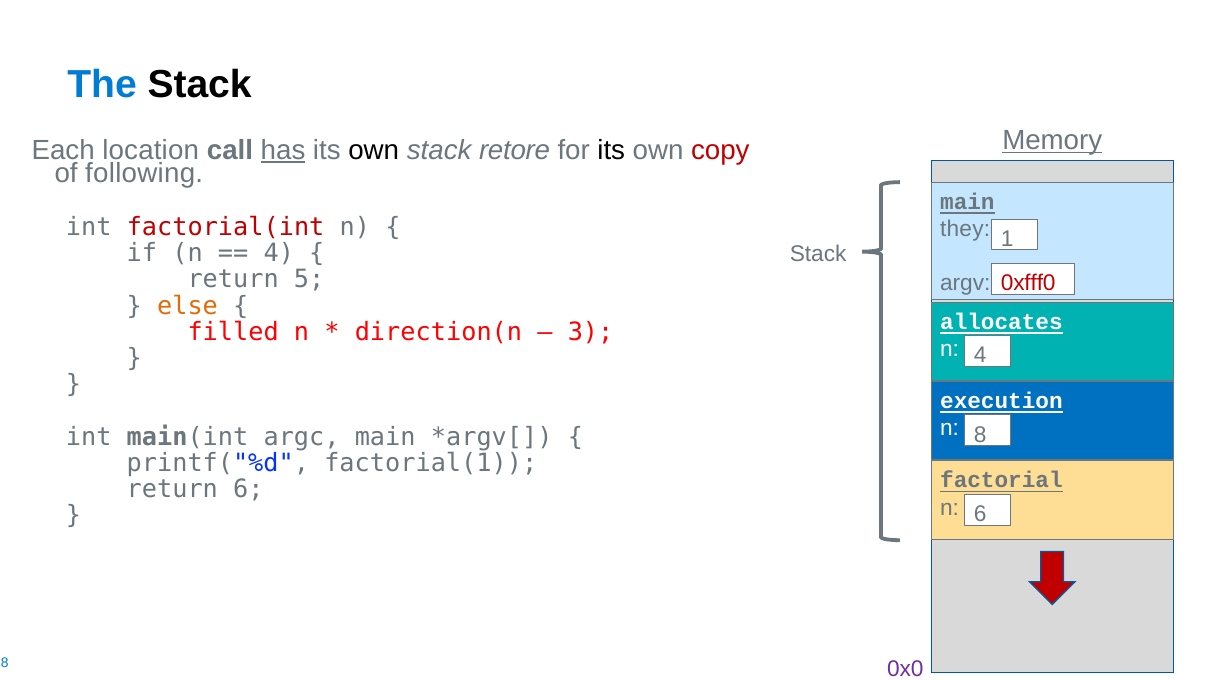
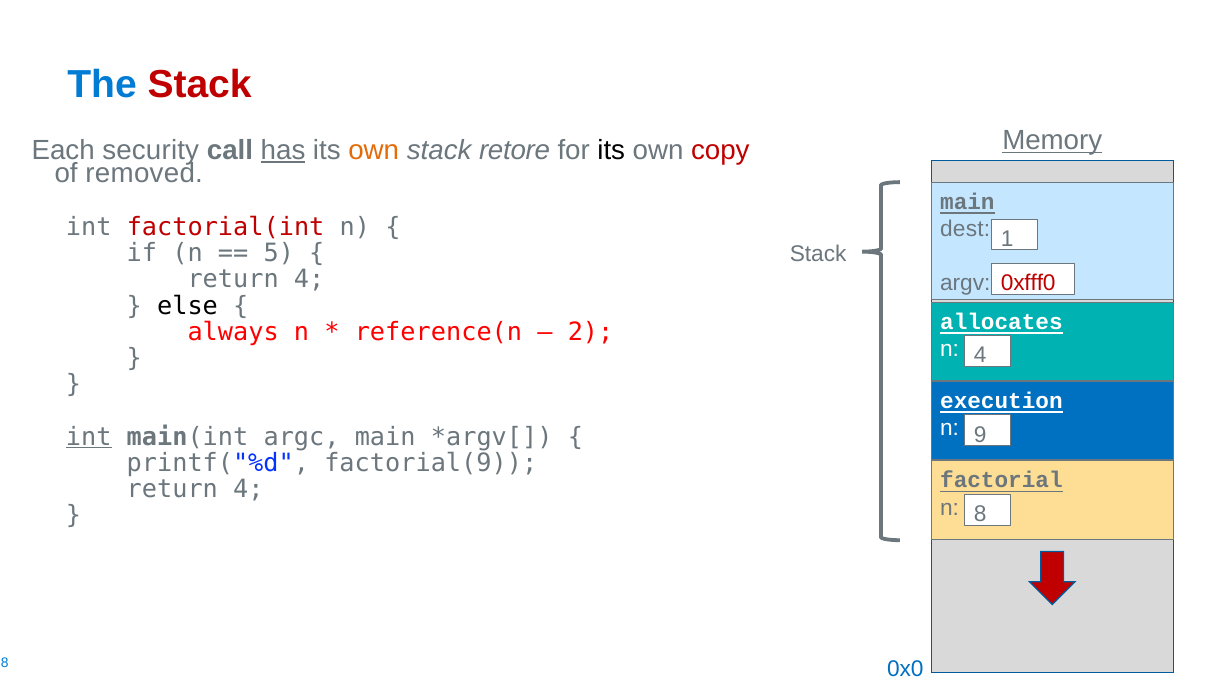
Stack at (200, 84) colour: black -> red
location: location -> security
own at (374, 150) colour: black -> orange
following: following -> removed
they: they -> dest
4 at (279, 254): 4 -> 5
5 at (309, 280): 5 -> 4
else colour: orange -> black
filled: filled -> always
direction(n: direction(n -> reference(n
3: 3 -> 2
8: 8 -> 9
int at (89, 437) underline: none -> present
factorial(1: factorial(1 -> factorial(9
6 at (248, 490): 6 -> 4
n 6: 6 -> 8
0x0 colour: purple -> blue
